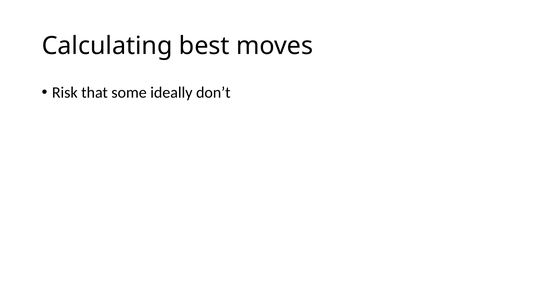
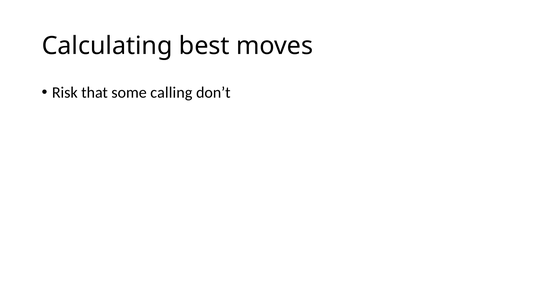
ideally: ideally -> calling
